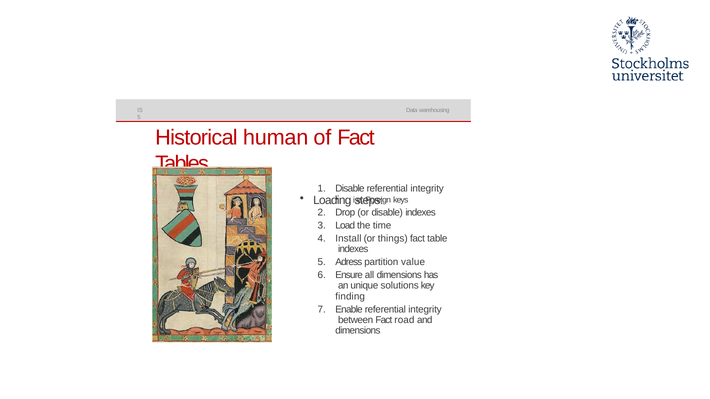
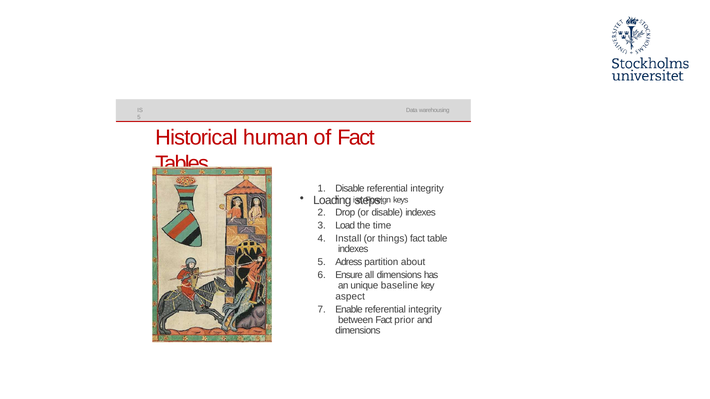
value: value -> about
solutions: solutions -> baseline
finding: finding -> aspect
road: road -> prior
